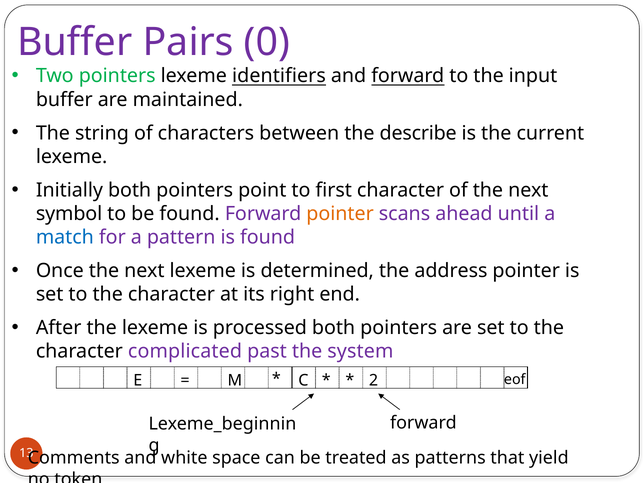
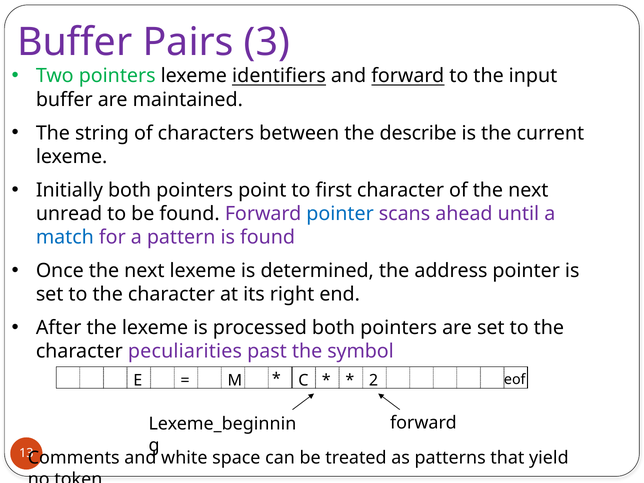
0: 0 -> 3
symbol: symbol -> unread
pointer at (340, 214) colour: orange -> blue
complicated: complicated -> peculiarities
system: system -> symbol
